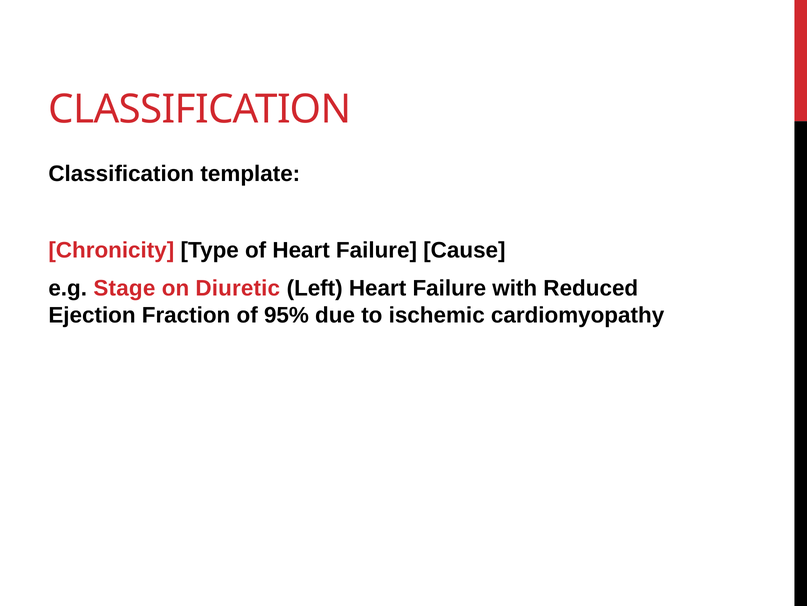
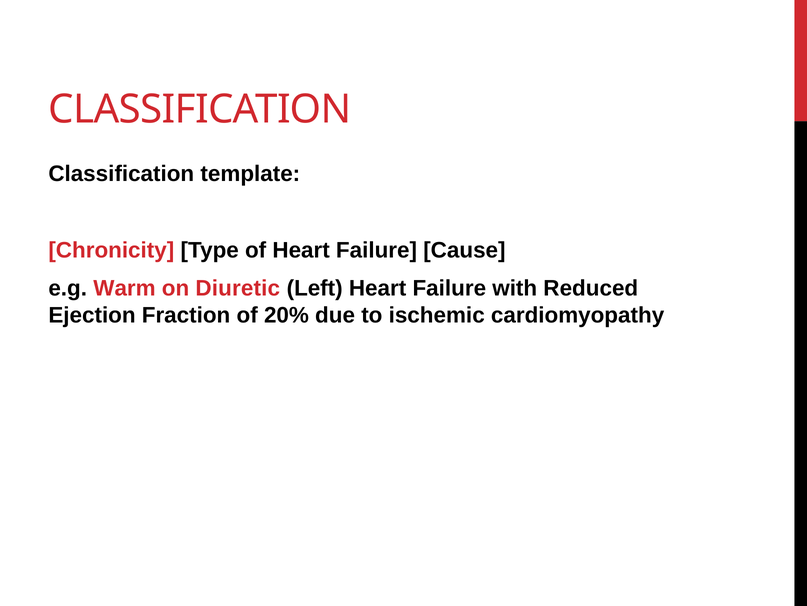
Stage: Stage -> Warm
95%: 95% -> 20%
